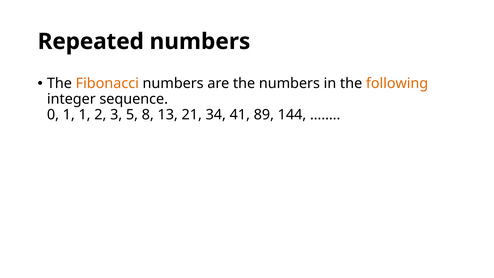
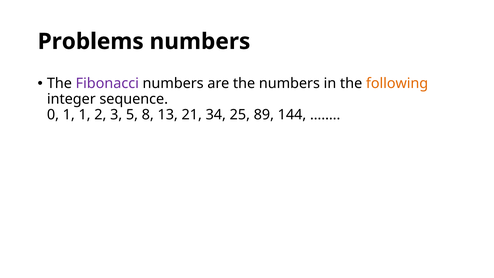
Repeated: Repeated -> Problems
Fibonacci colour: orange -> purple
41: 41 -> 25
